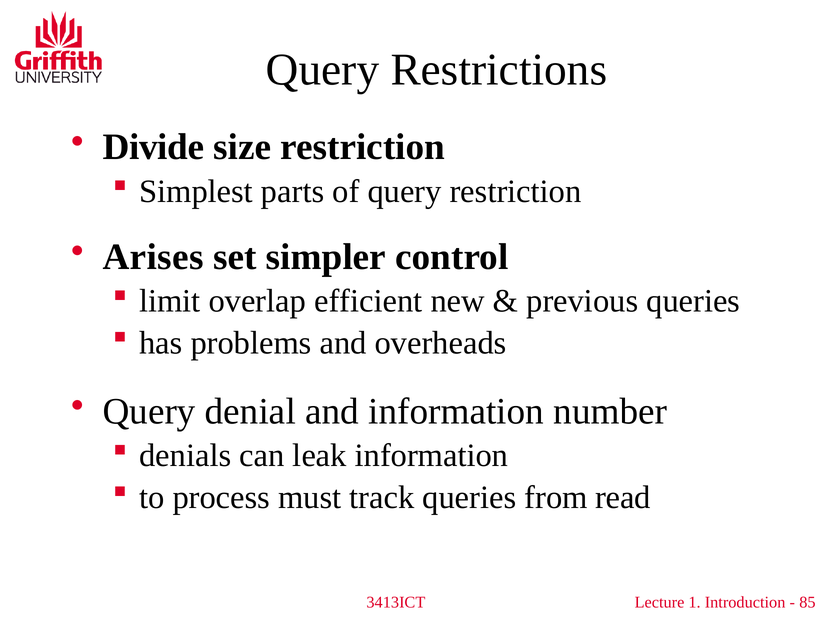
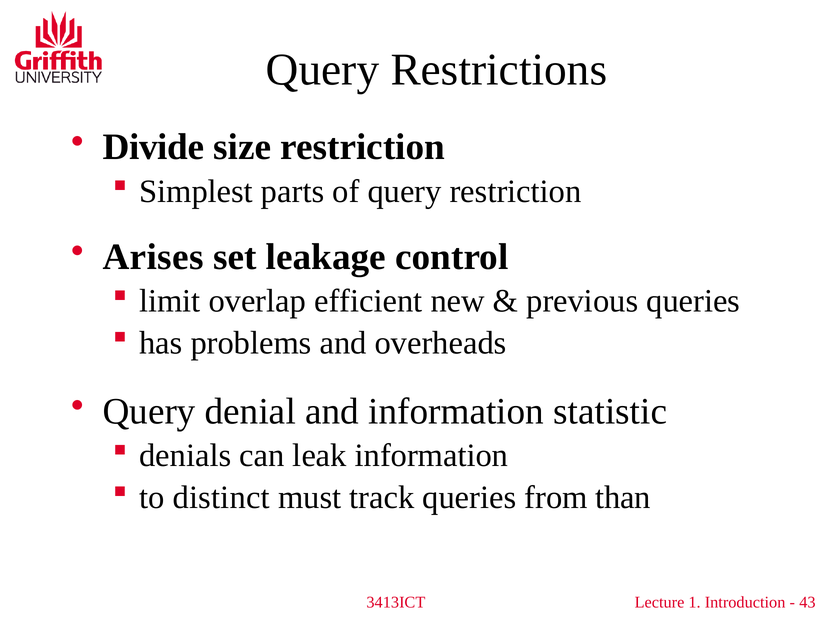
simpler: simpler -> leakage
number: number -> statistic
process: process -> distinct
read: read -> than
85: 85 -> 43
